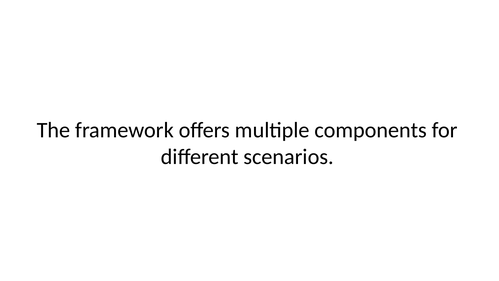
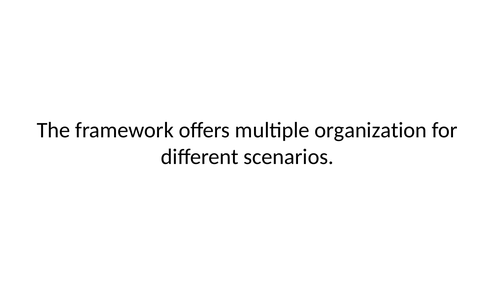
components: components -> organization
